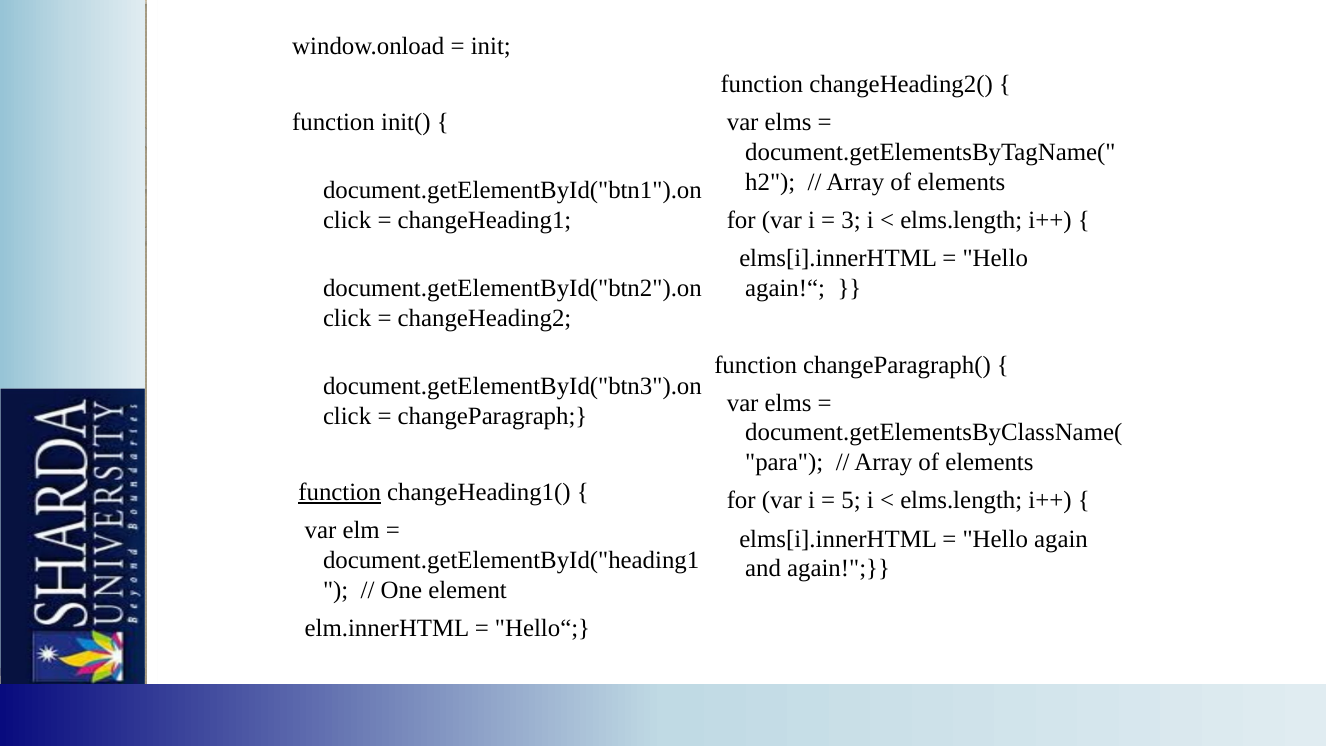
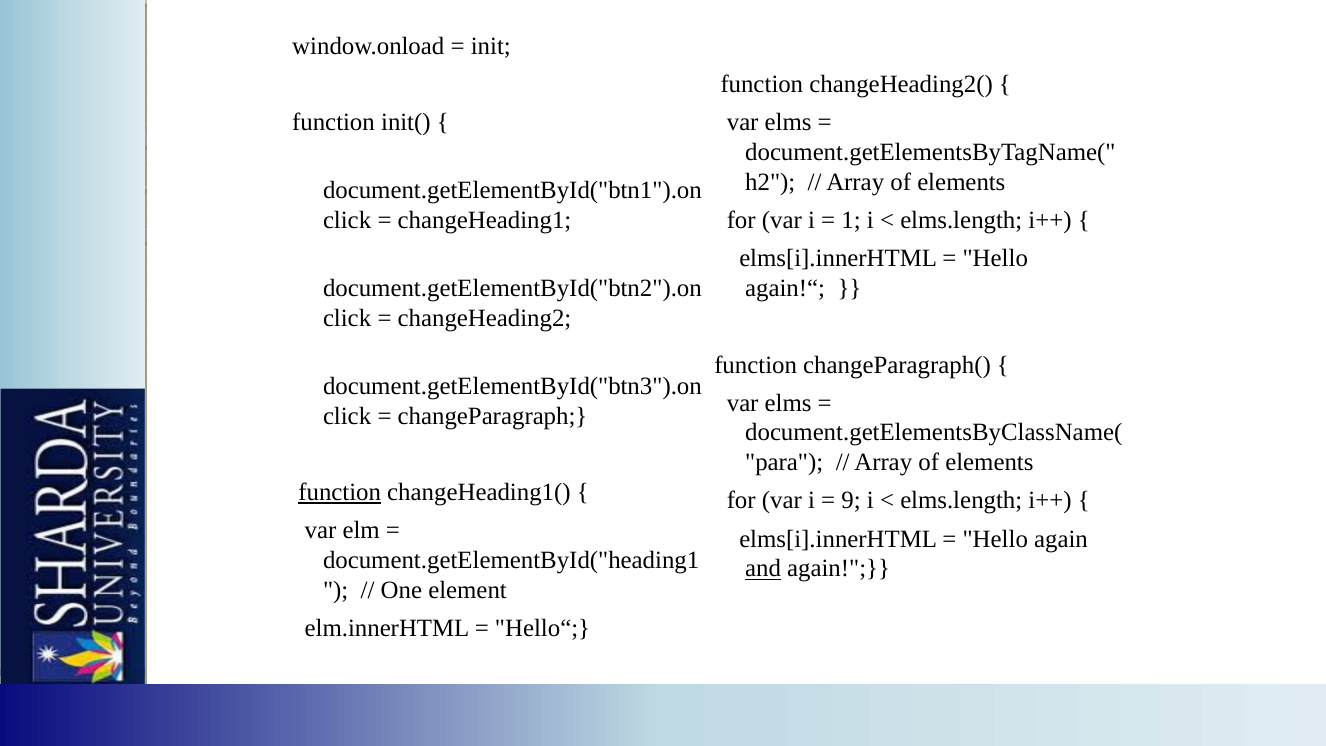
3: 3 -> 1
5: 5 -> 9
and underline: none -> present
